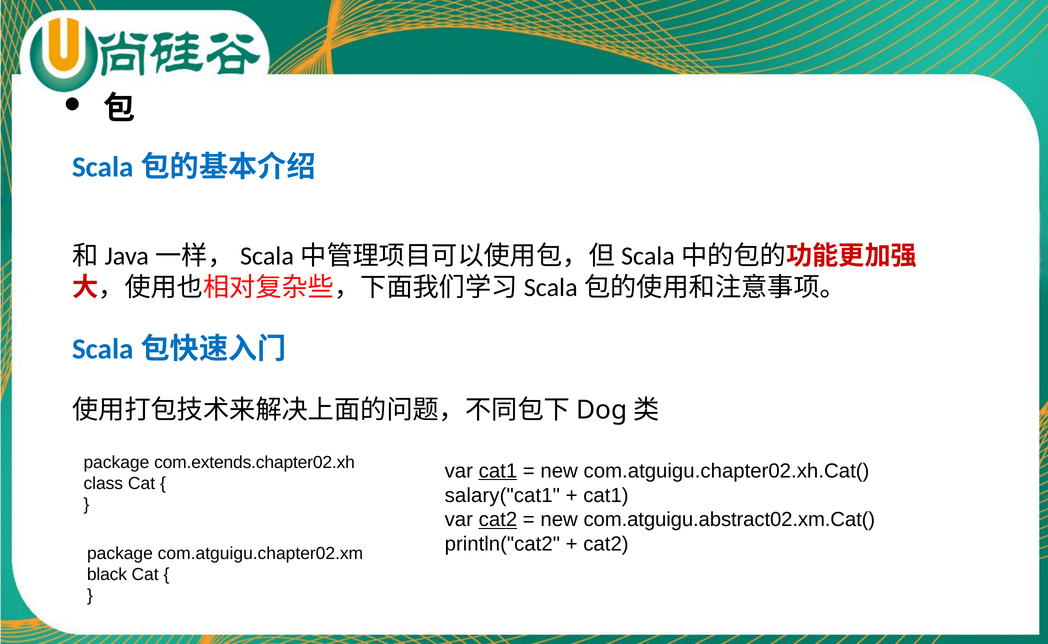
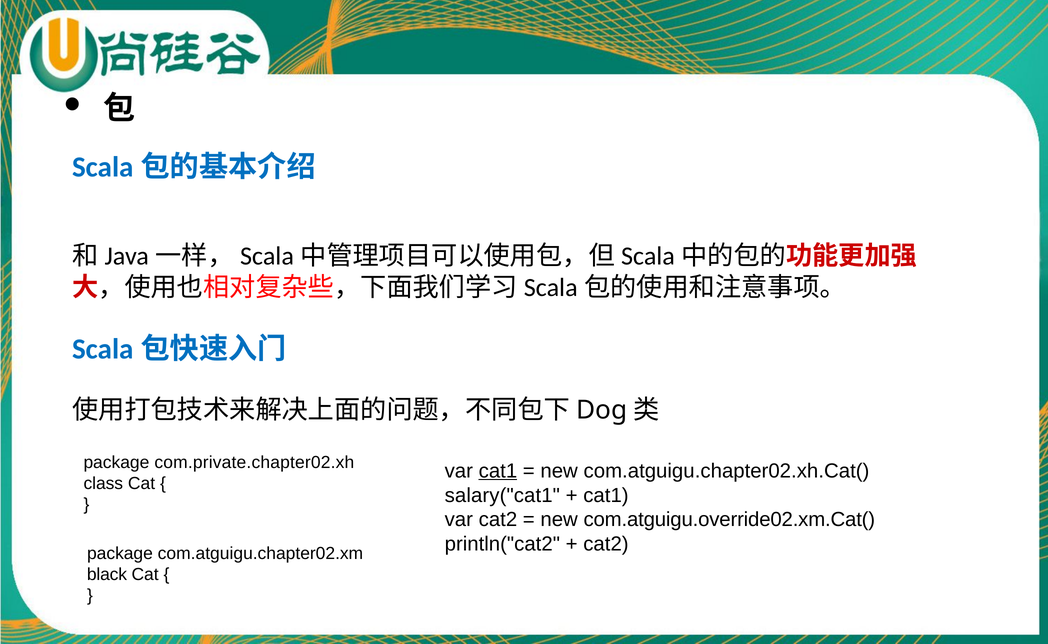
com.extends.chapter02.xh: com.extends.chapter02.xh -> com.private.chapter02.xh
cat2 at (498, 520) underline: present -> none
com.atguigu.abstract02.xm.Cat(: com.atguigu.abstract02.xm.Cat( -> com.atguigu.override02.xm.Cat(
